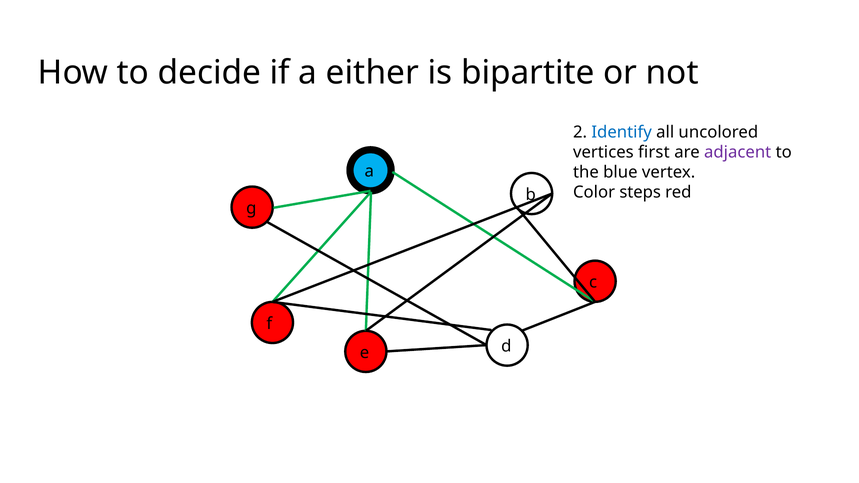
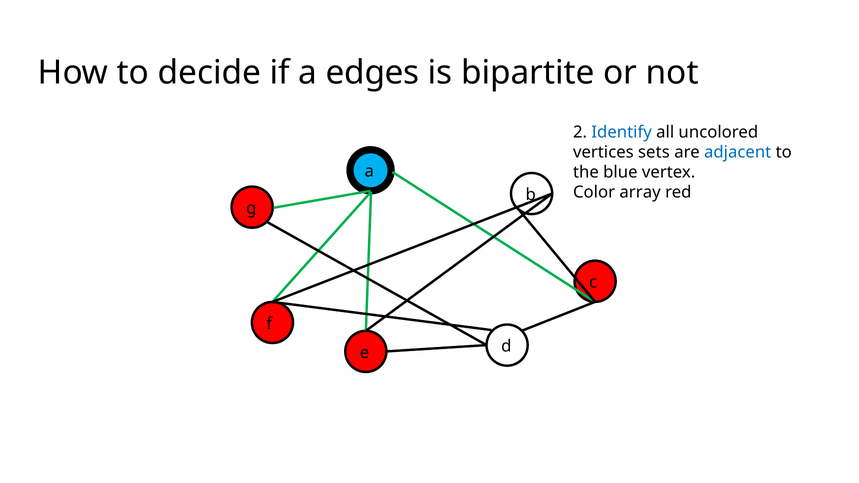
either: either -> edges
first: first -> sets
adjacent colour: purple -> blue
steps: steps -> array
